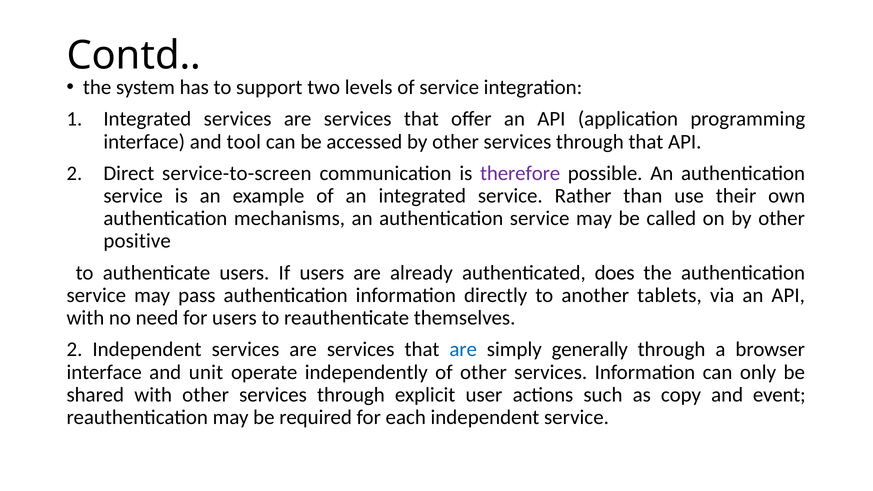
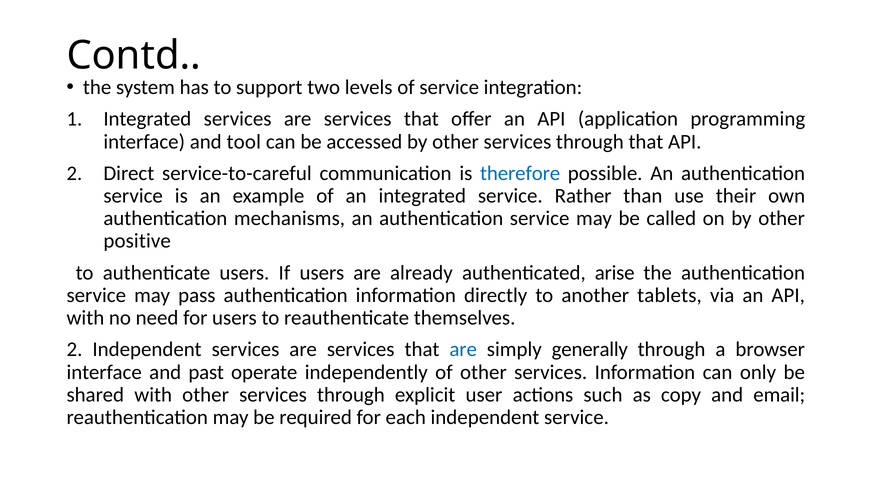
service-to-screen: service-to-screen -> service-to-careful
therefore colour: purple -> blue
does: does -> arise
unit: unit -> past
event: event -> email
